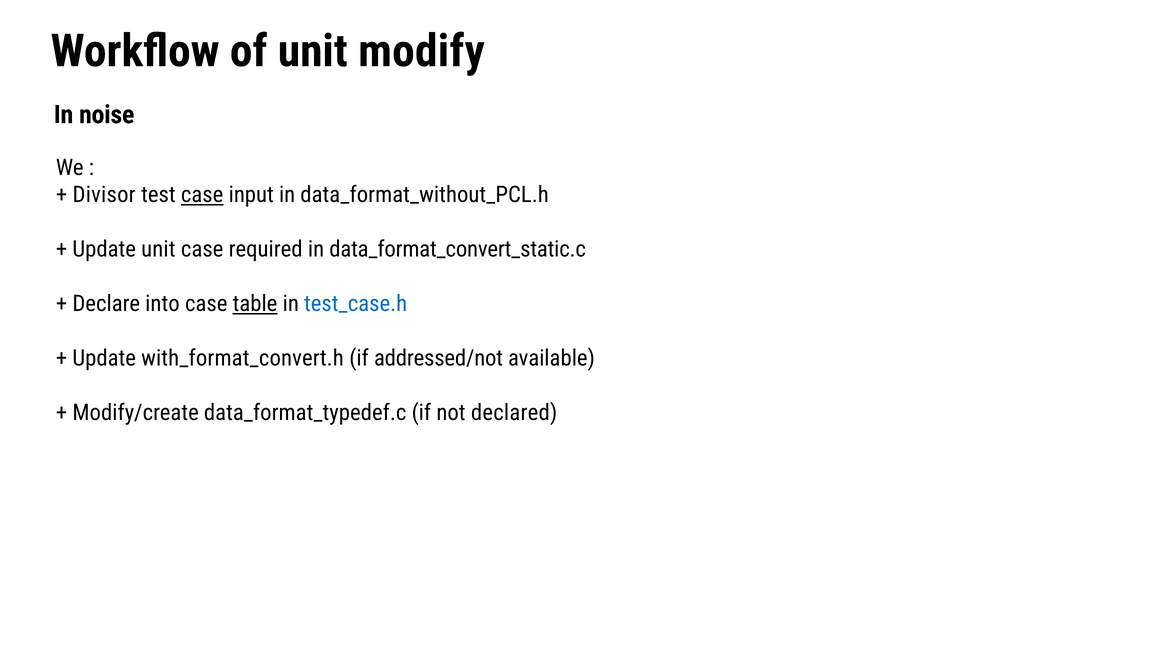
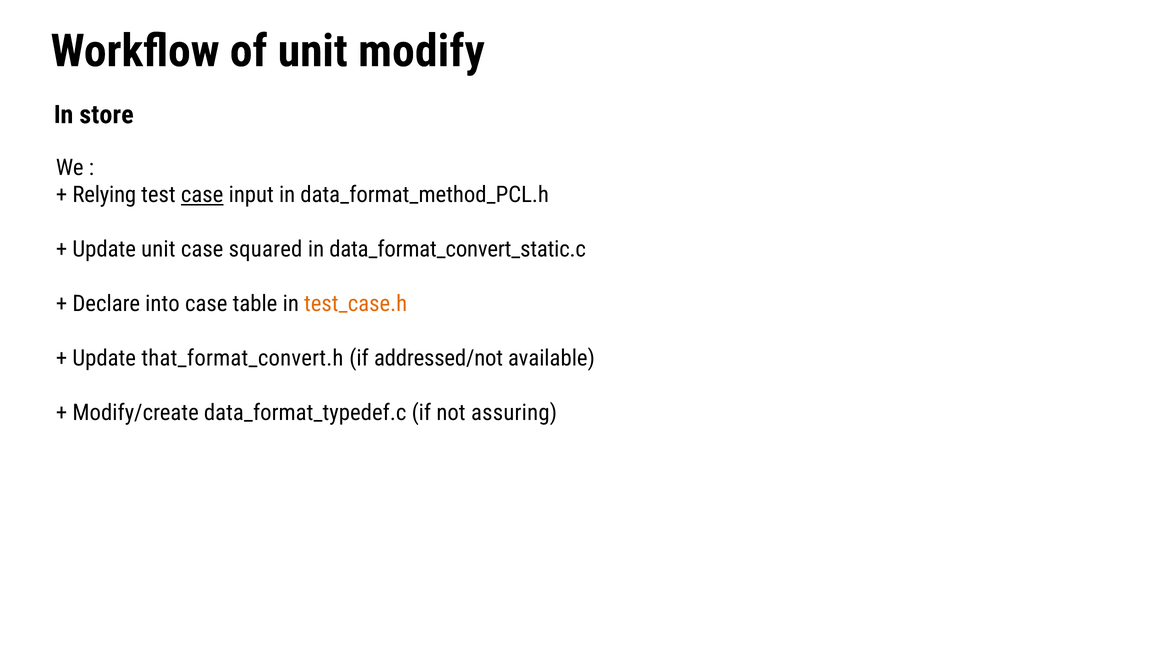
noise: noise -> store
Divisor: Divisor -> Relying
data_format_without_PCL.h: data_format_without_PCL.h -> data_format_method_PCL.h
required: required -> squared
table underline: present -> none
test_case.h colour: blue -> orange
with_format_convert.h: with_format_convert.h -> that_format_convert.h
declared: declared -> assuring
